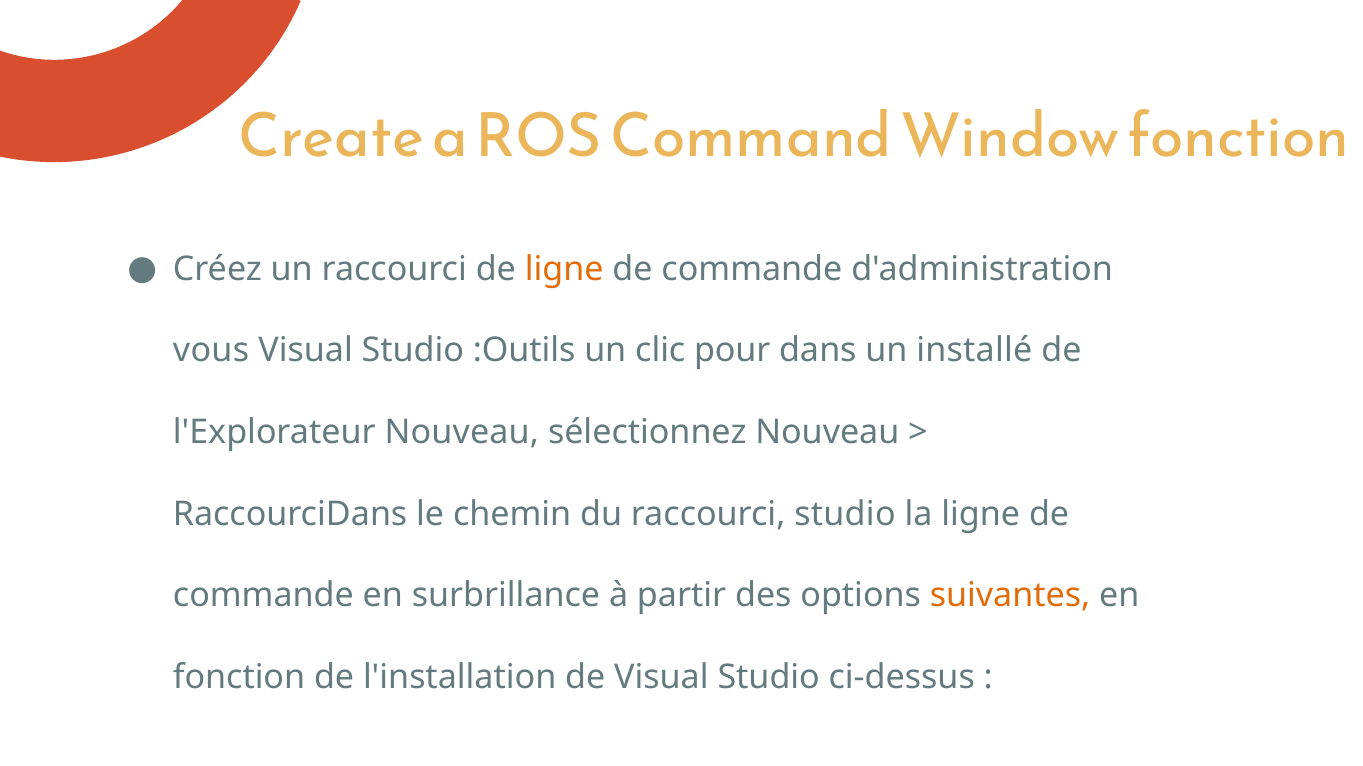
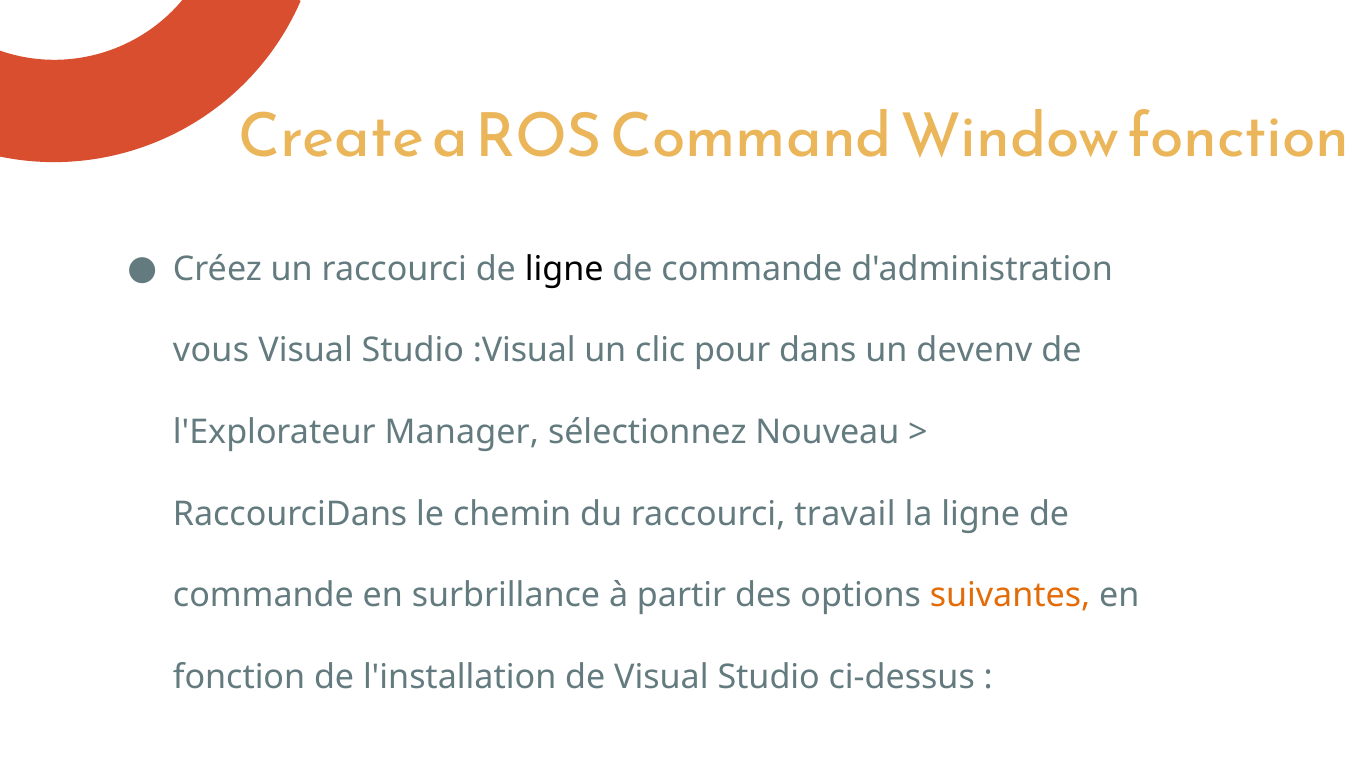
ligne at (564, 269) colour: orange -> black
:Outils: :Outils -> :Visual
installé: installé -> devenv
l'Explorateur Nouveau: Nouveau -> Manager
raccourci studio: studio -> travail
